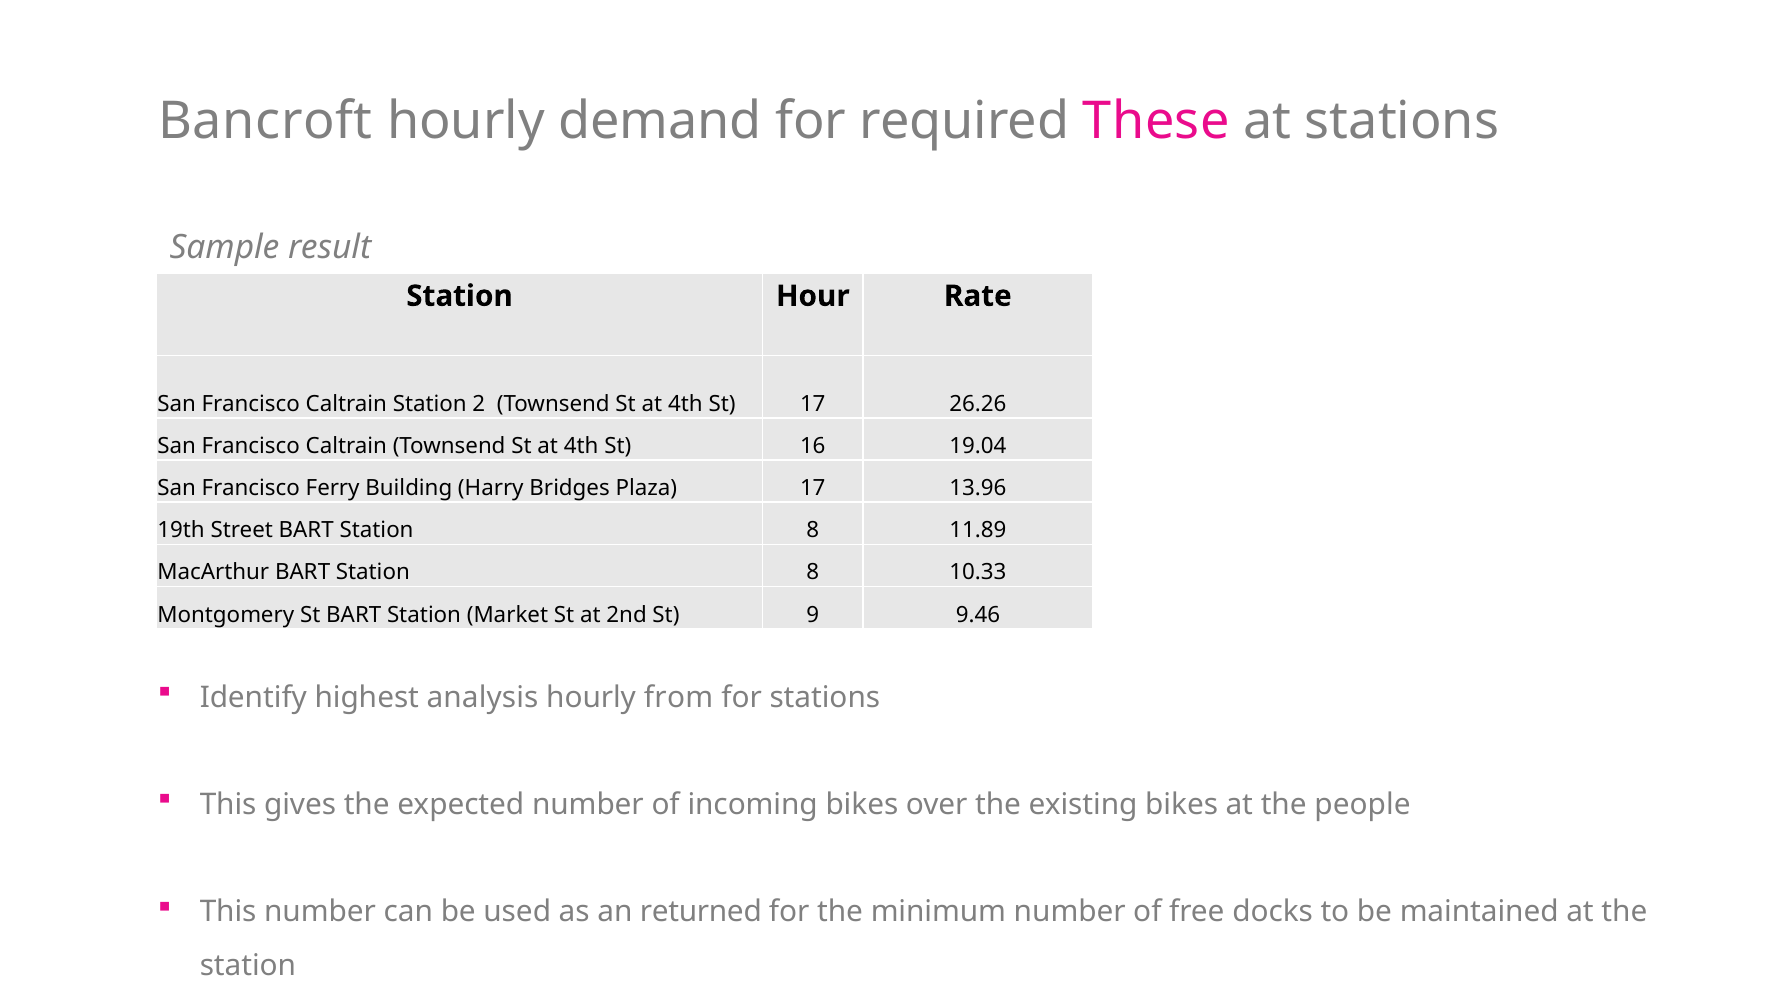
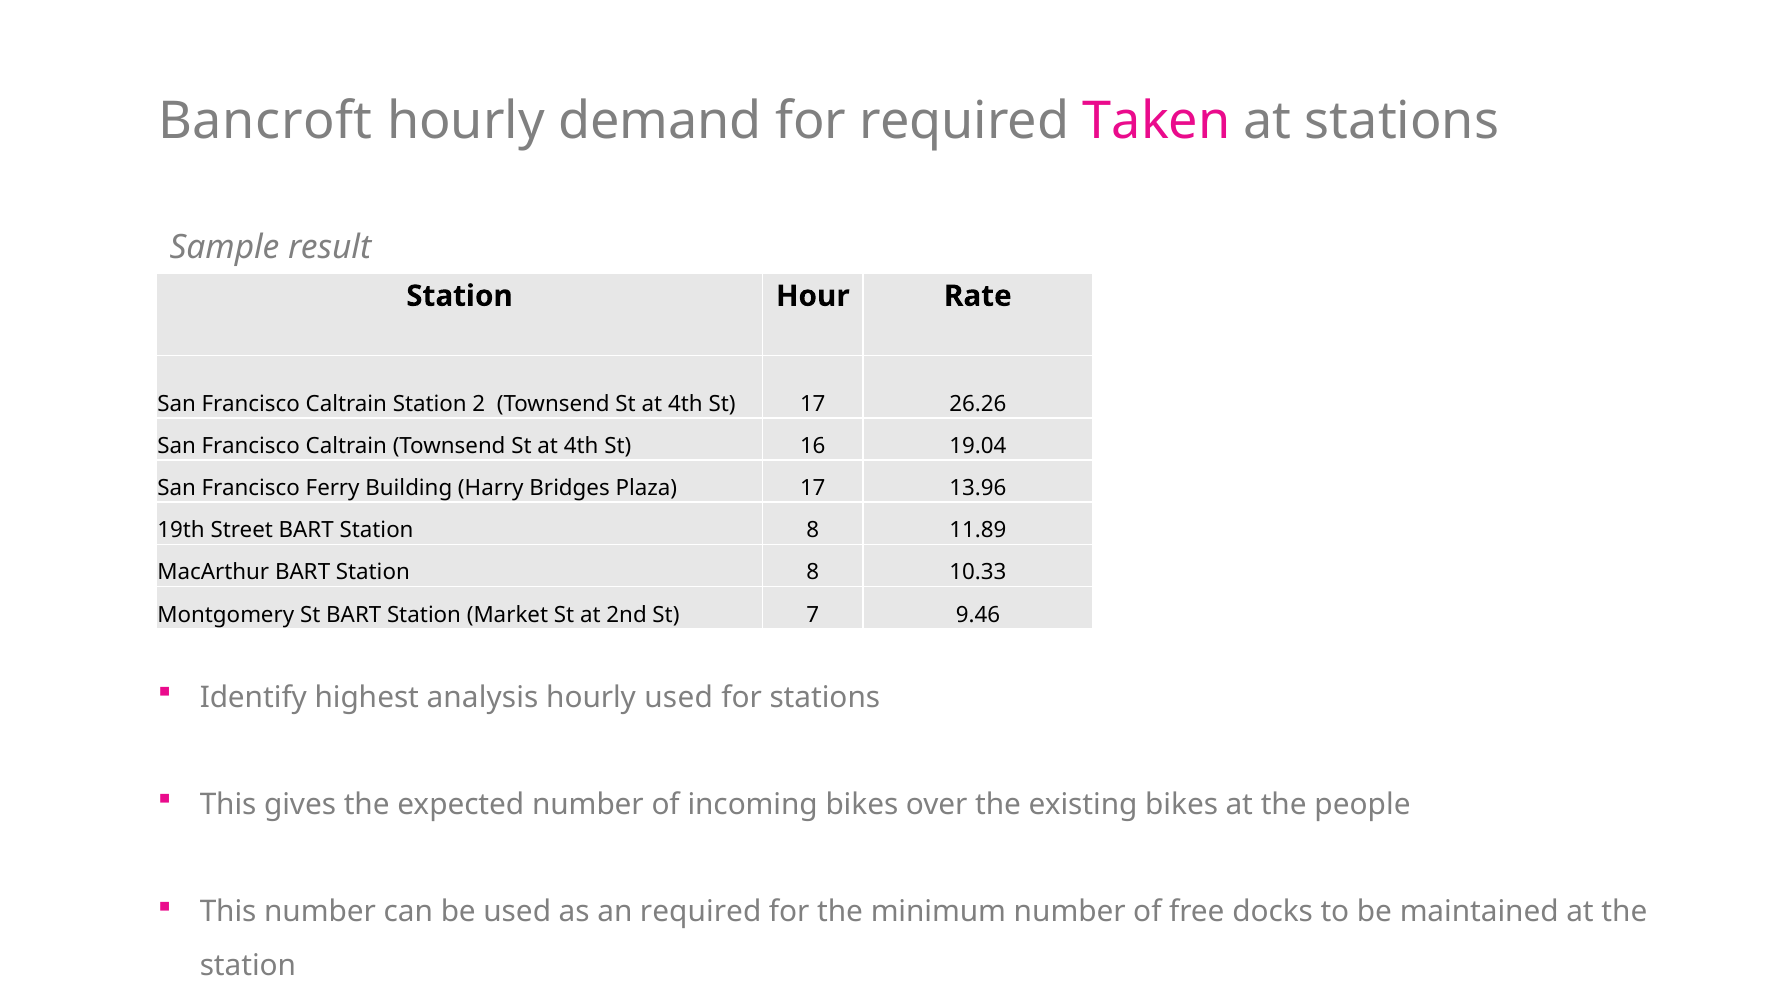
These: These -> Taken
9: 9 -> 7
hourly from: from -> used
an returned: returned -> required
